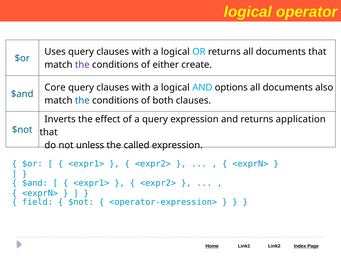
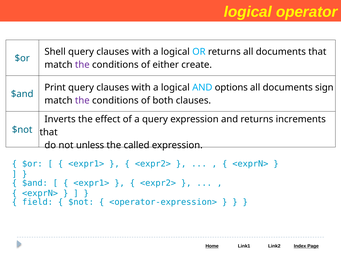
Uses: Uses -> Shell
Core: Core -> Print
also: also -> sign
the at (82, 100) colour: blue -> purple
application: application -> increments
